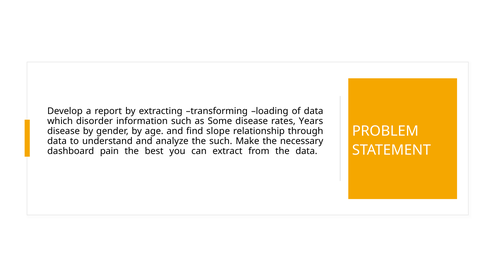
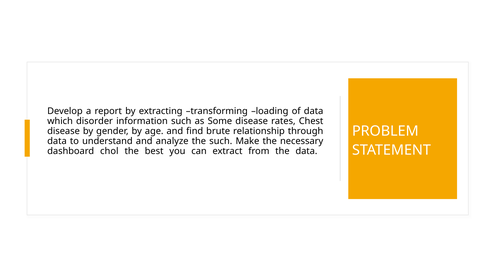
Years: Years -> Chest
slope: slope -> brute
pain: pain -> chol
